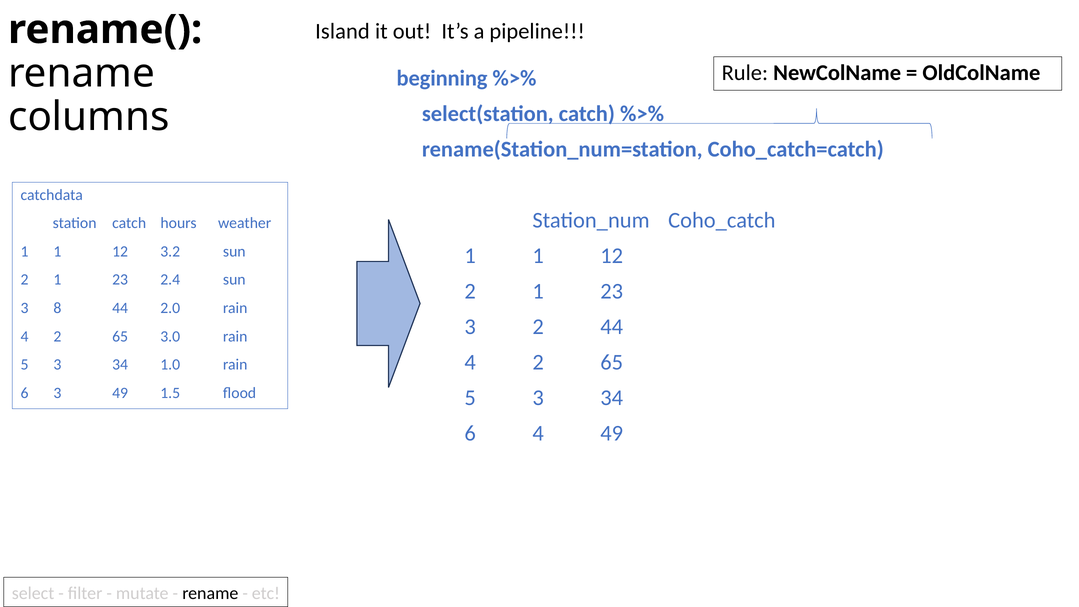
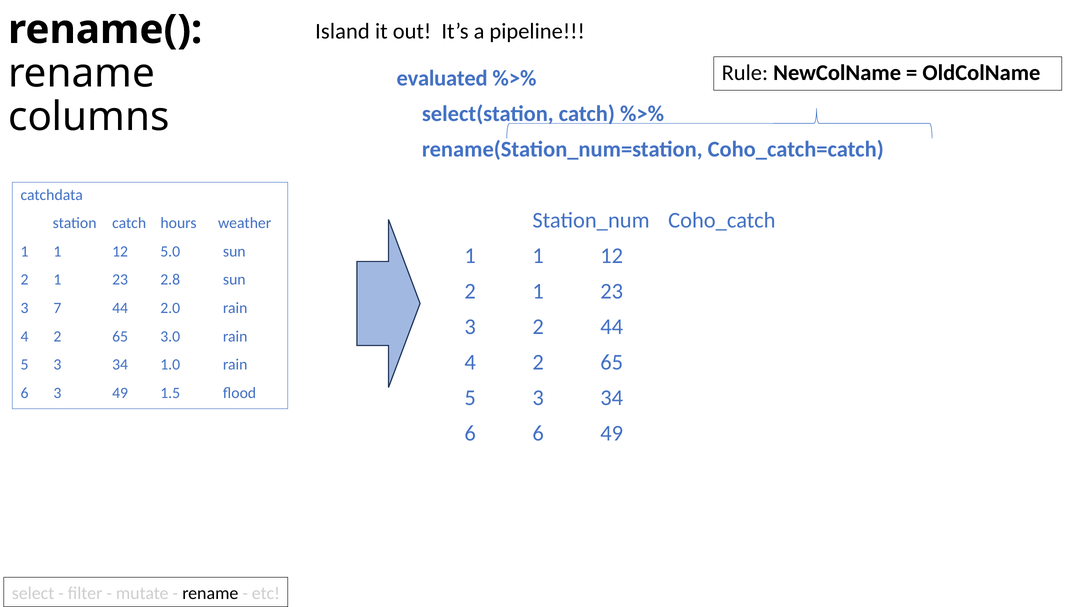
beginning: beginning -> evaluated
3.2: 3.2 -> 5.0
2.4: 2.4 -> 2.8
8: 8 -> 7
6 4: 4 -> 6
